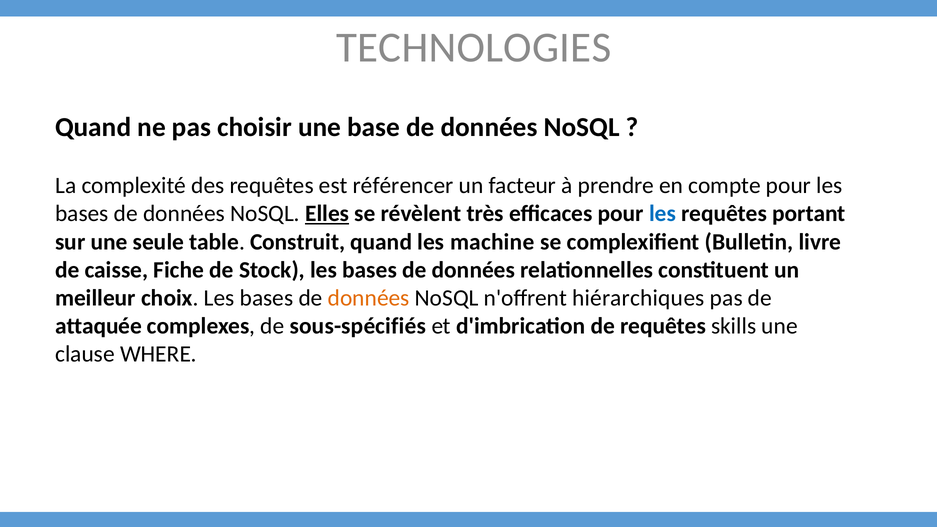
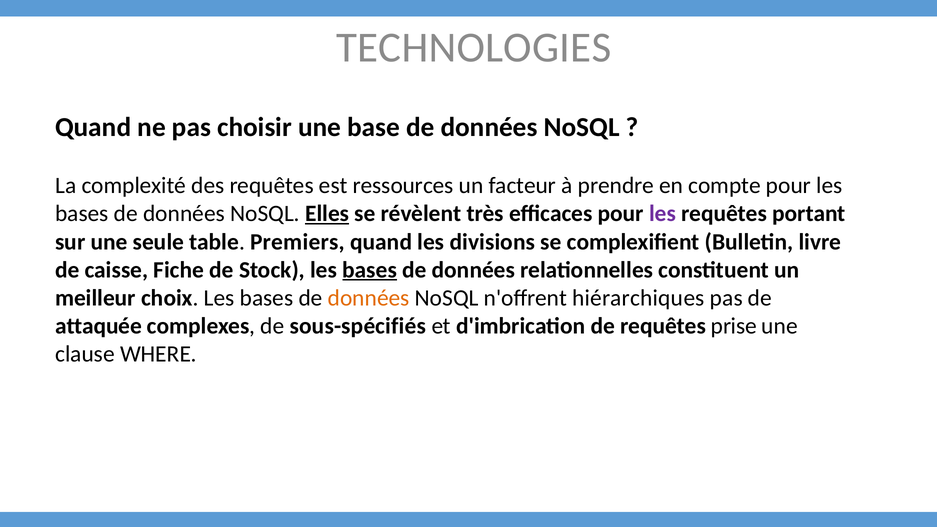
référencer: référencer -> ressources
les at (663, 214) colour: blue -> purple
Construit: Construit -> Premiers
machine: machine -> divisions
bases at (370, 270) underline: none -> present
skills: skills -> prise
